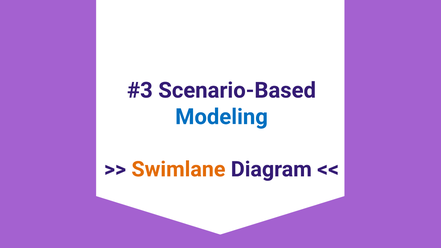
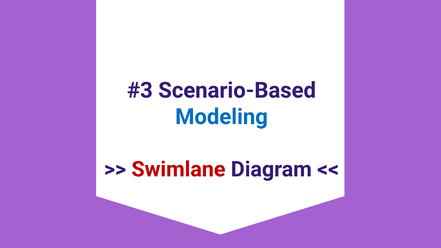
Swimlane colour: orange -> red
